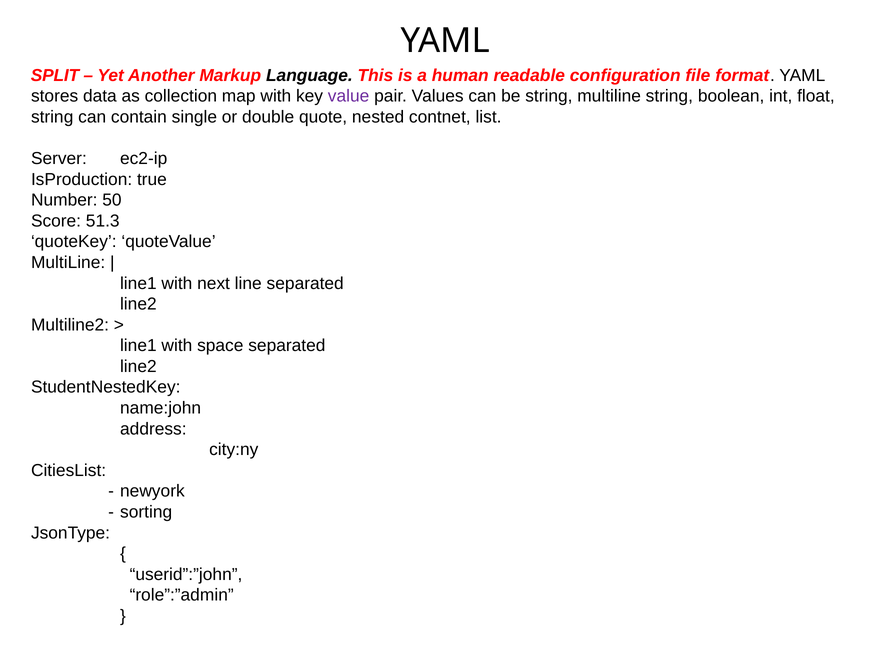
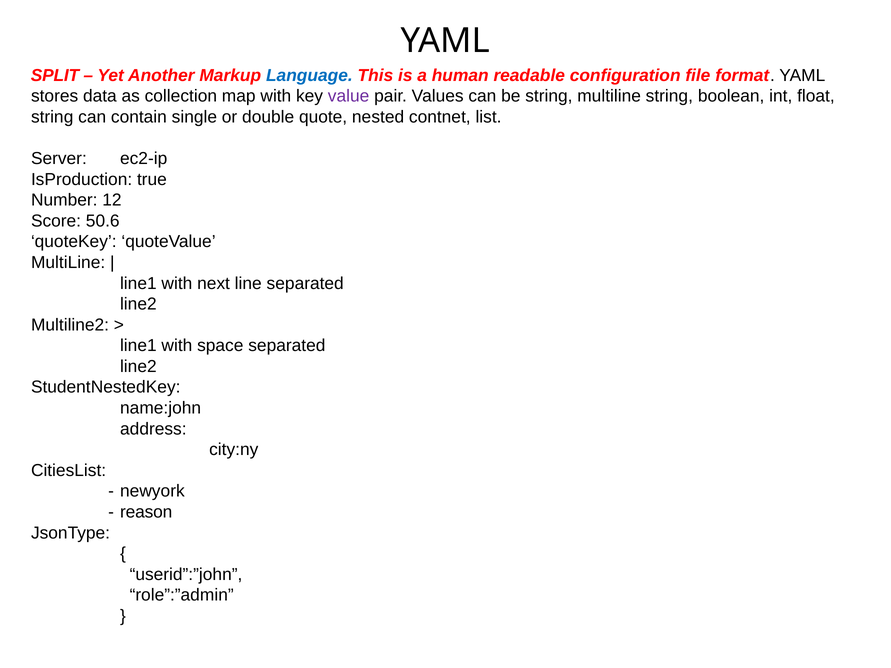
Language colour: black -> blue
50: 50 -> 12
51.3: 51.3 -> 50.6
sorting: sorting -> reason
